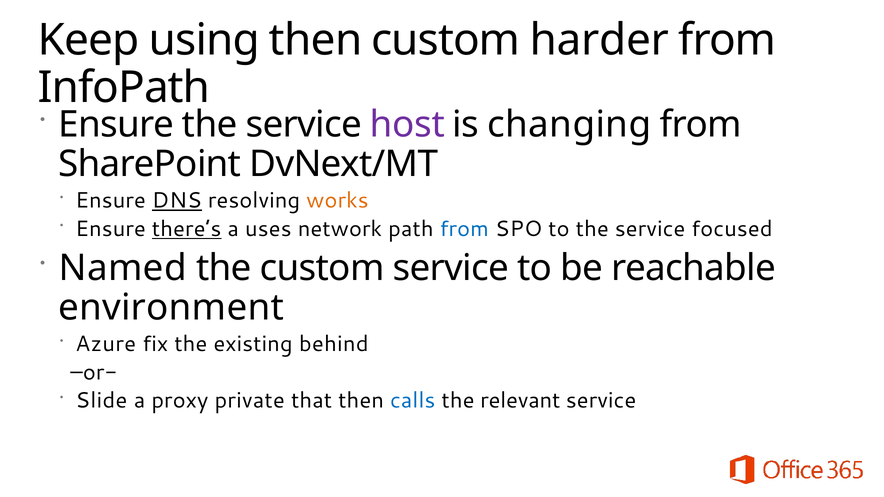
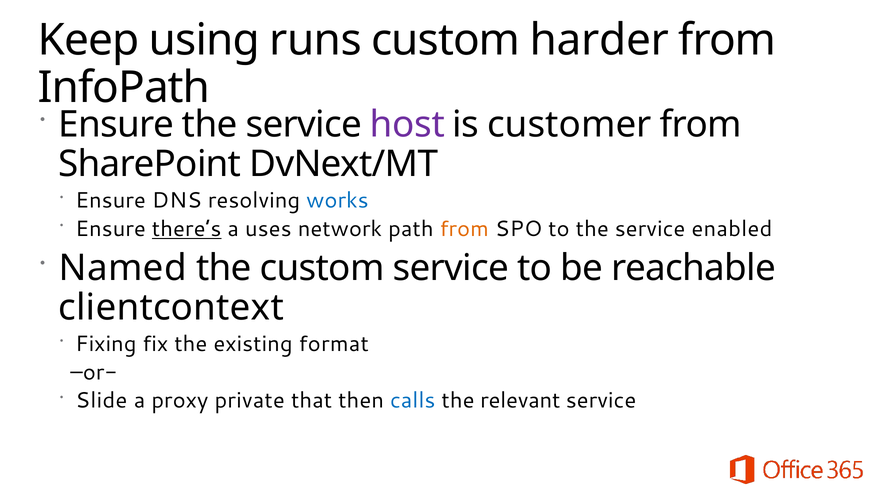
using then: then -> runs
changing: changing -> customer
DNS underline: present -> none
works colour: orange -> blue
from at (464, 229) colour: blue -> orange
focused: focused -> enabled
environment: environment -> clientcontext
Azure: Azure -> Fixing
behind: behind -> format
